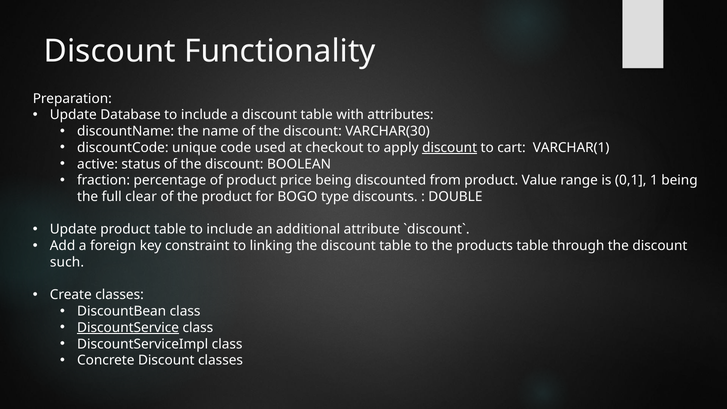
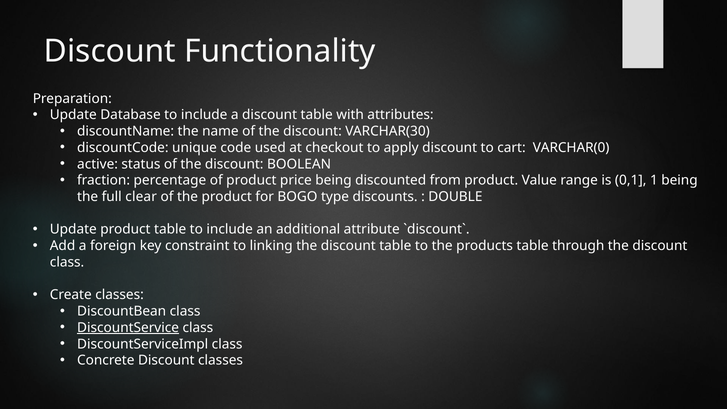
discount at (450, 148) underline: present -> none
VARCHAR(1: VARCHAR(1 -> VARCHAR(0
such at (67, 262): such -> class
